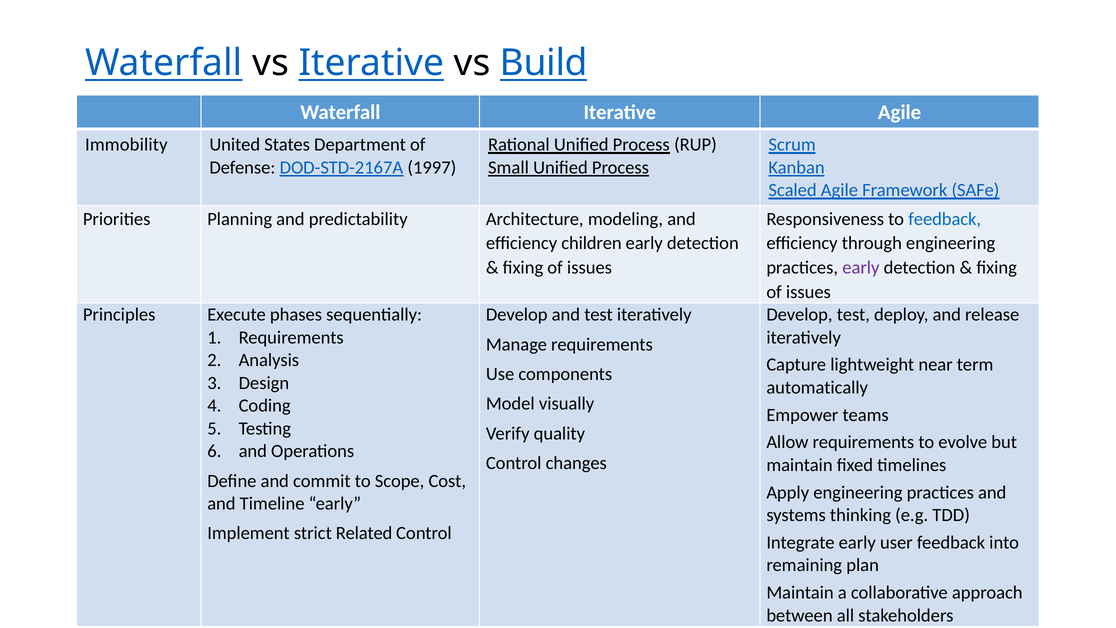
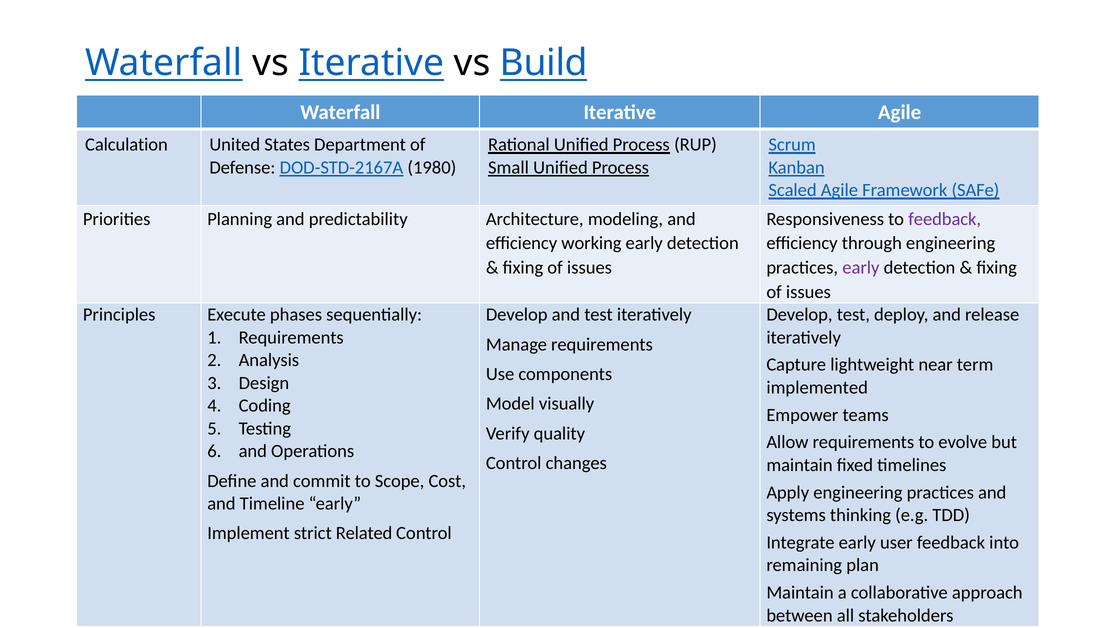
Immobility: Immobility -> Calculation
1997: 1997 -> 1980
feedback at (945, 219) colour: blue -> purple
children: children -> working
automatically: automatically -> implemented
